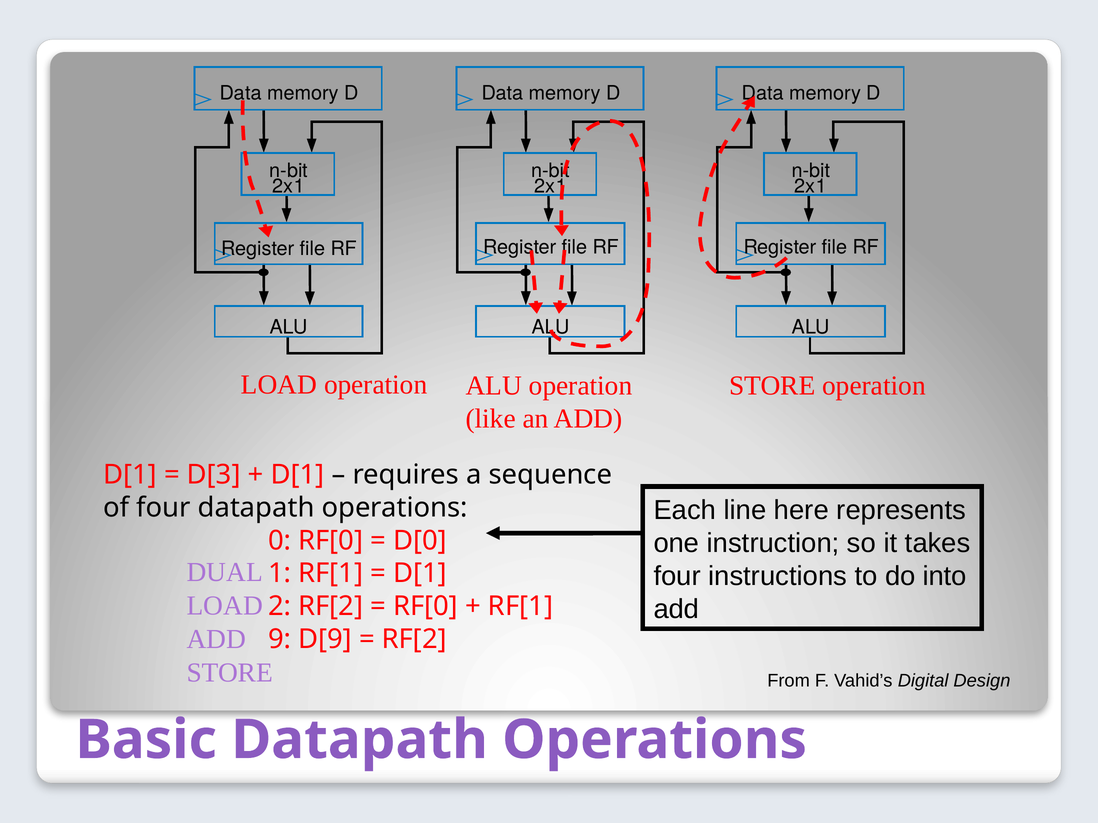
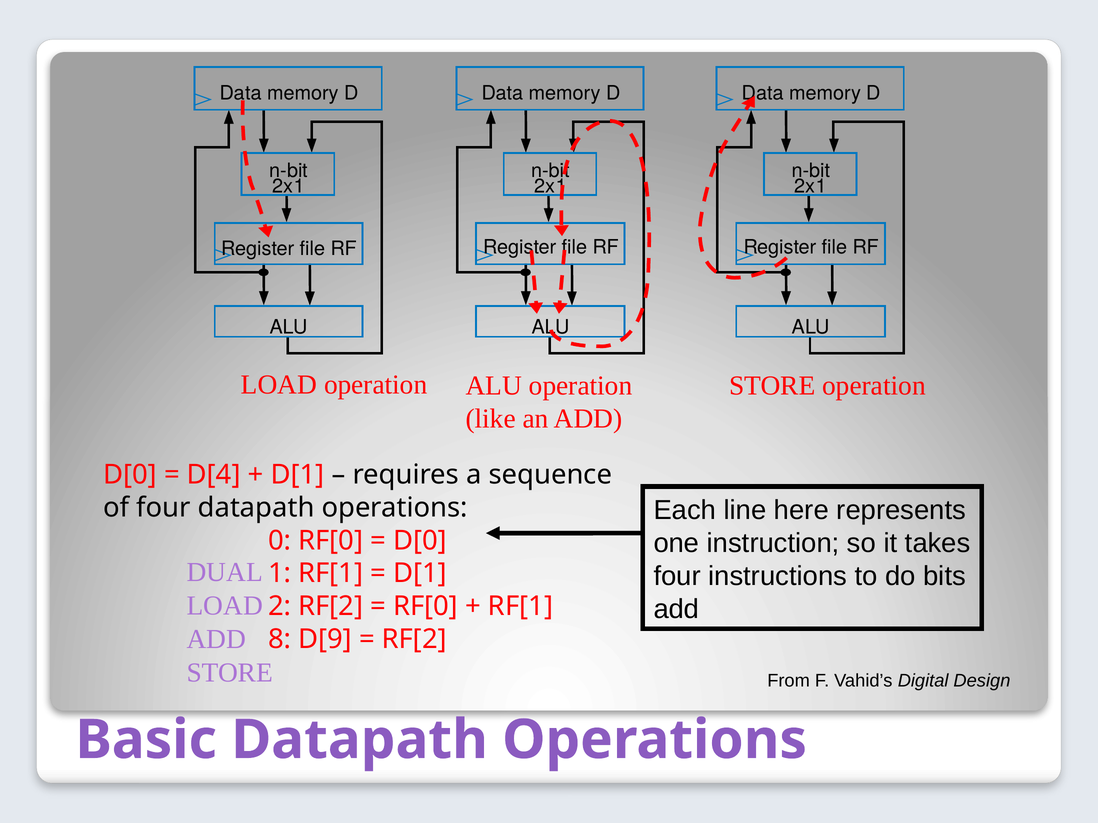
D[1 at (130, 475): D[1 -> D[0
D[3: D[3 -> D[4
into: into -> bits
9: 9 -> 8
